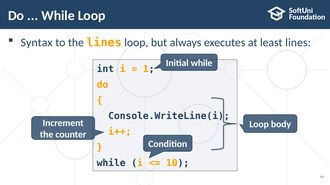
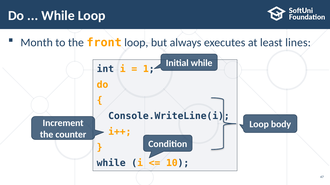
Syntax: Syntax -> Month
the lines: lines -> front
